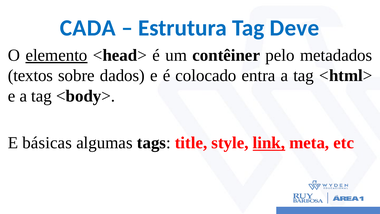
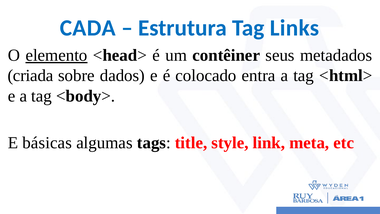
Deve: Deve -> Links
pelo: pelo -> seus
textos: textos -> criada
link underline: present -> none
